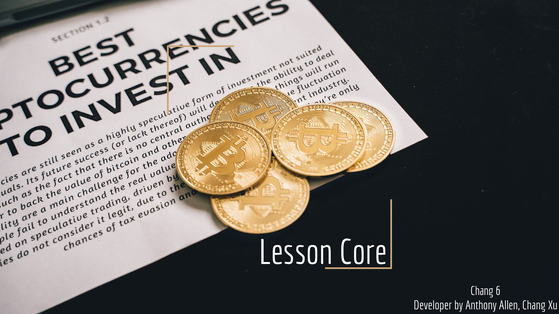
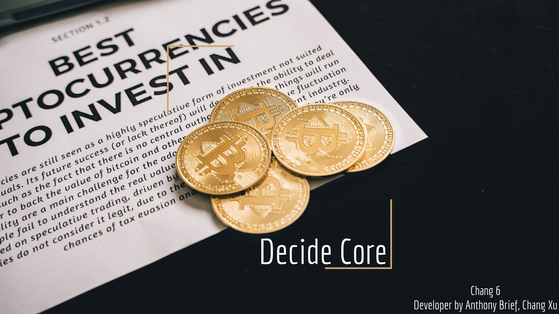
Lesson: Lesson -> Decide
Allen: Allen -> Brief
